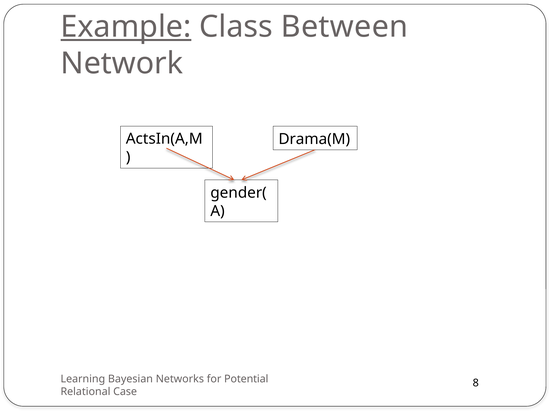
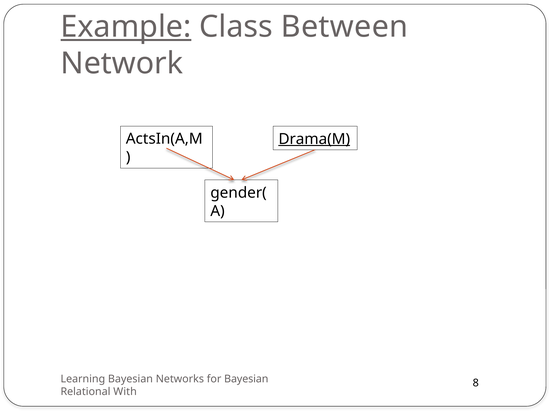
Drama(M underline: none -> present
for Potential: Potential -> Bayesian
Case: Case -> With
